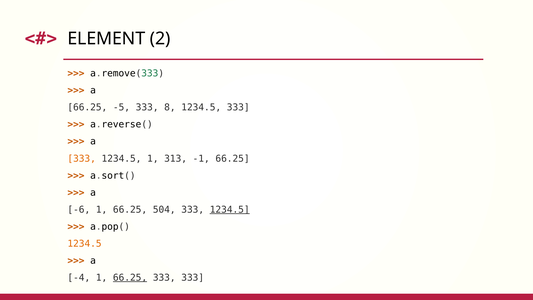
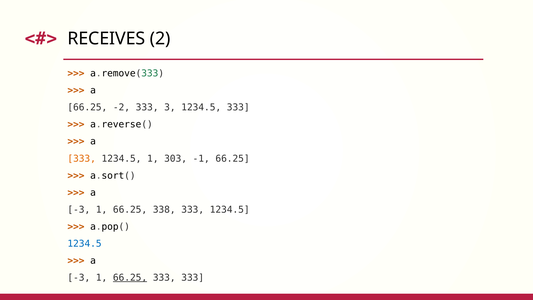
ELEMENT: ELEMENT -> RECEIVES
-5: -5 -> -2
8: 8 -> 3
313: 313 -> 303
-6 at (79, 209): -6 -> -3
504: 504 -> 338
1234.5 at (230, 209) underline: present -> none
1234.5 at (85, 243) colour: orange -> blue
-4 at (79, 277): -4 -> -3
